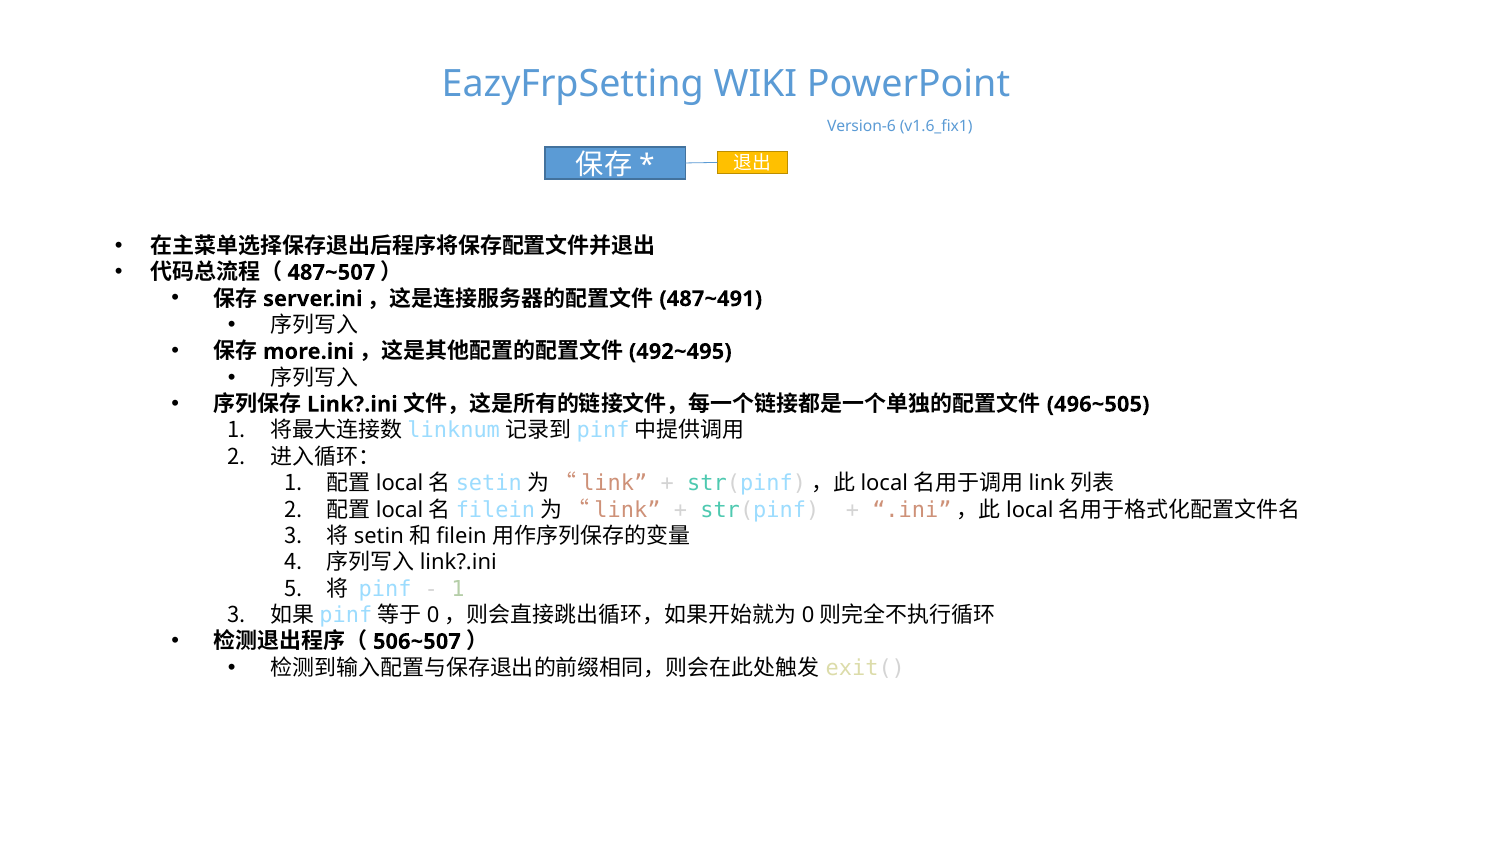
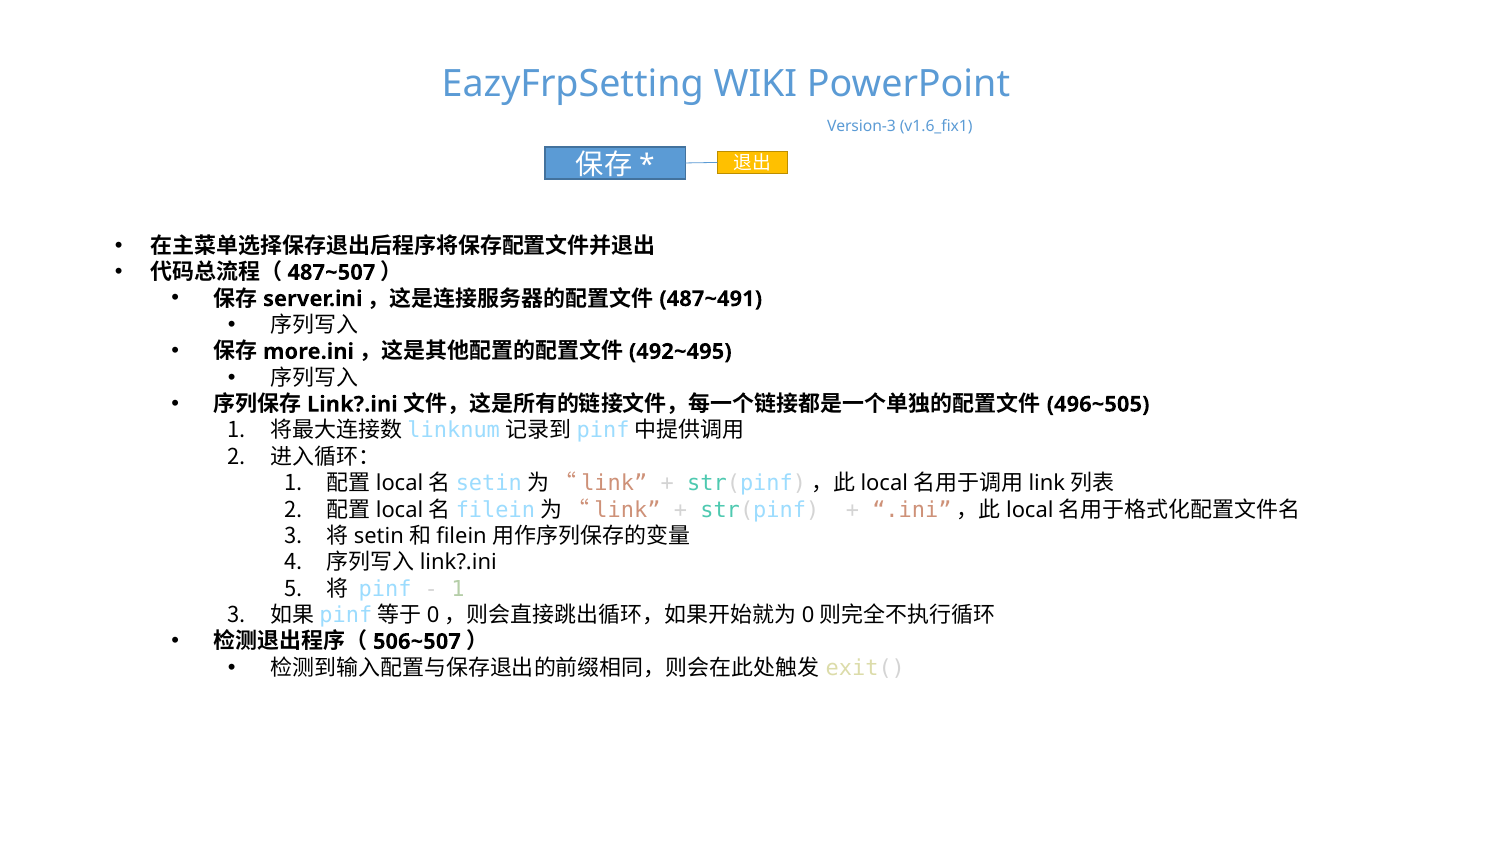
Version-6: Version-6 -> Version-3
